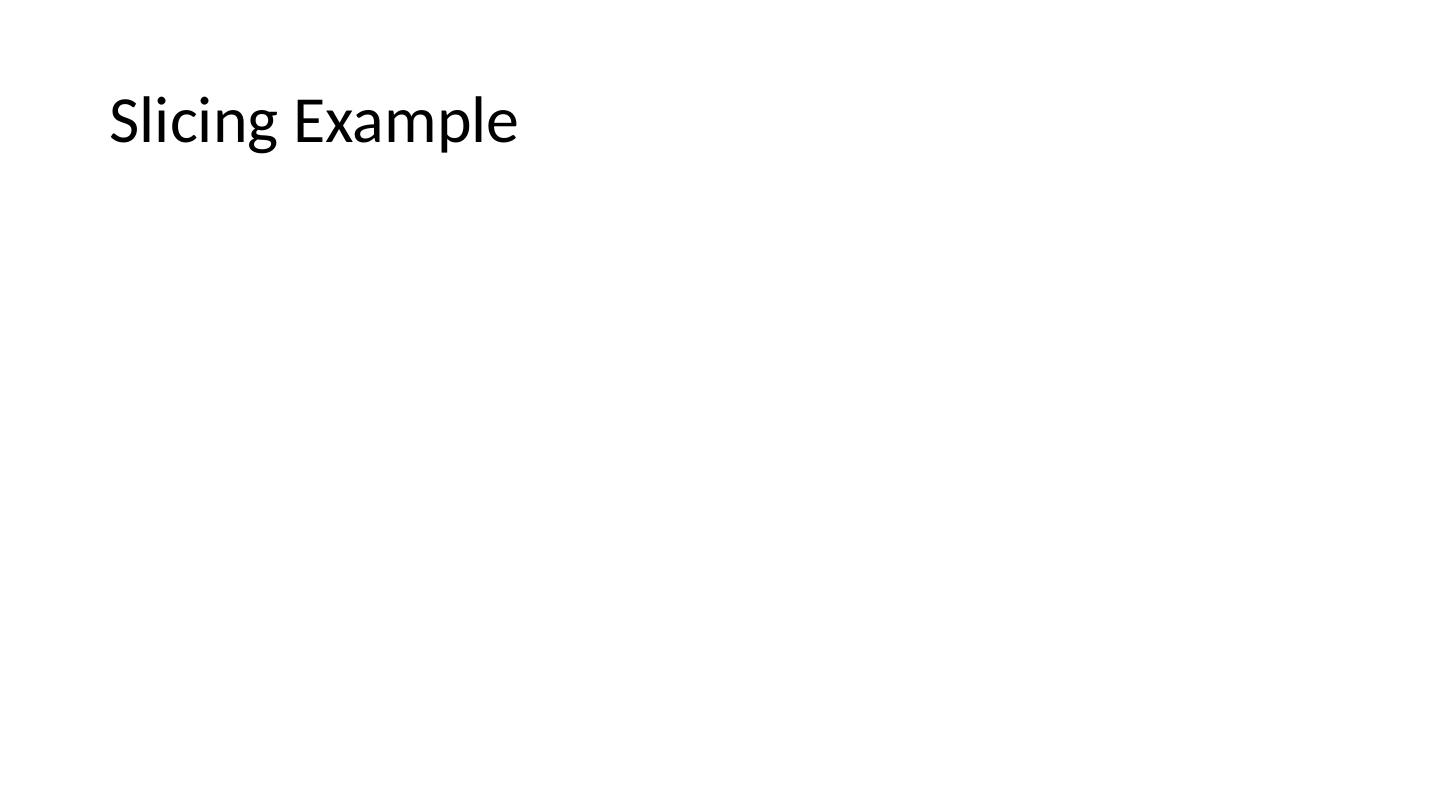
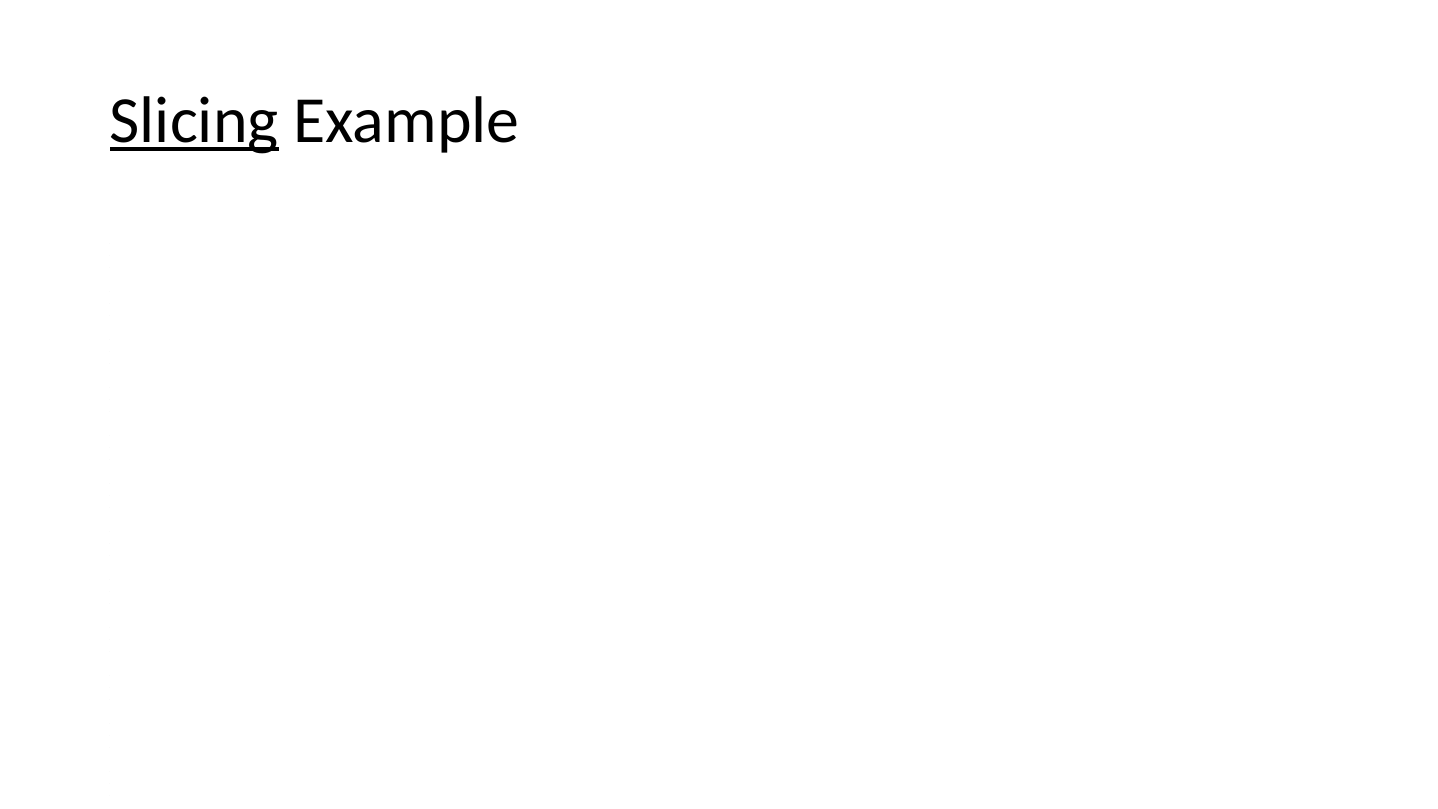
Slicing underline: none -> present
